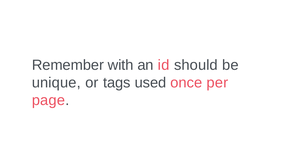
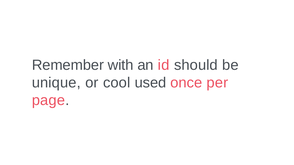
tags: tags -> cool
